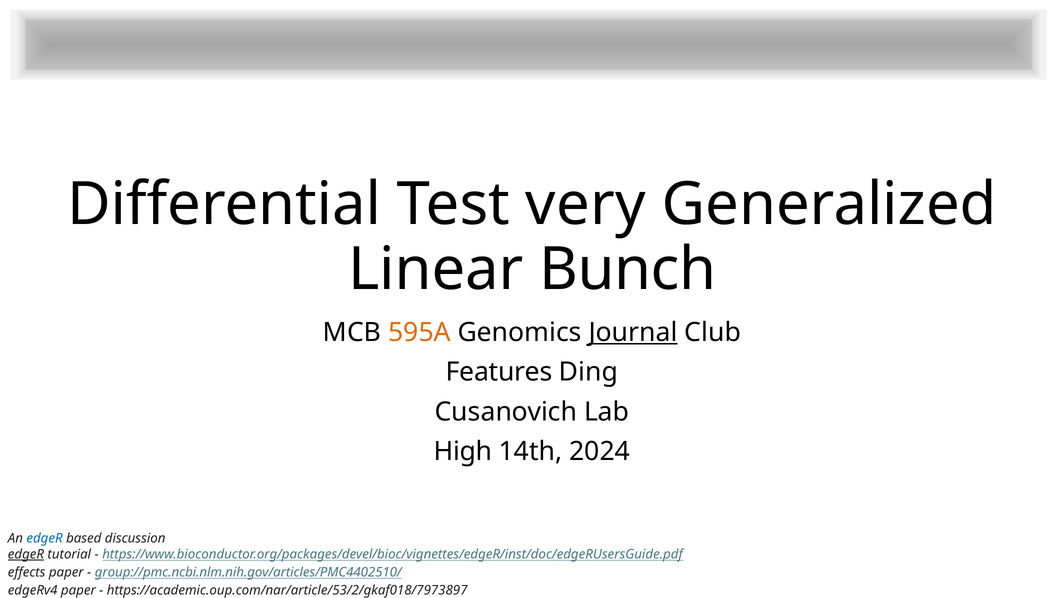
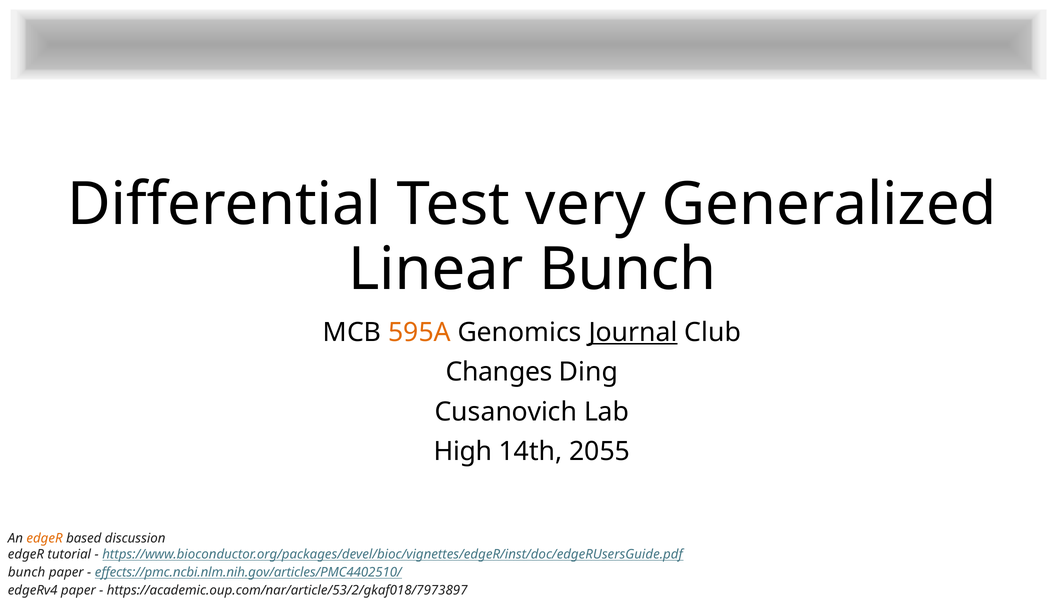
Features: Features -> Changes
2024: 2024 -> 2055
edgeR at (45, 539) colour: blue -> orange
edgeR at (26, 555) underline: present -> none
effects at (27, 573): effects -> bunch
group://pmc.ncbi.nlm.nih.gov/articles/PMC4402510/: group://pmc.ncbi.nlm.nih.gov/articles/PMC4402510/ -> effects://pmc.ncbi.nlm.nih.gov/articles/PMC4402510/
